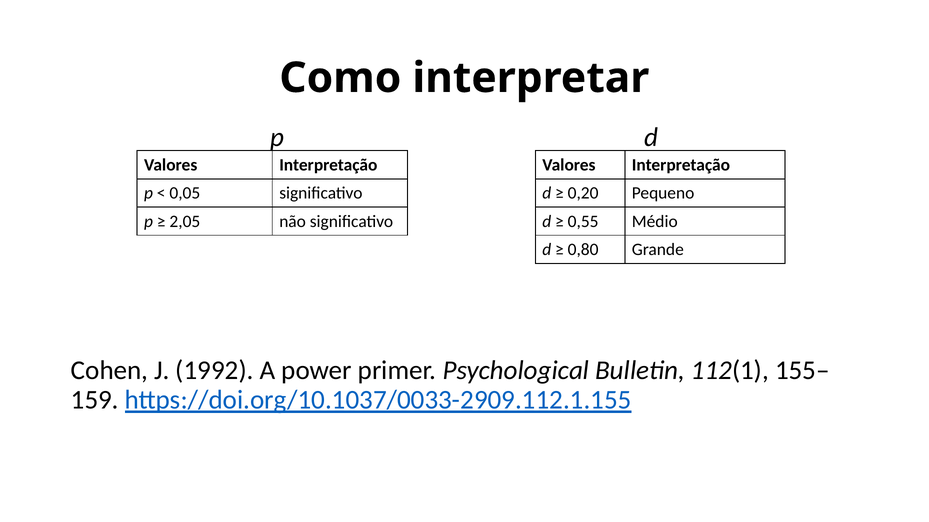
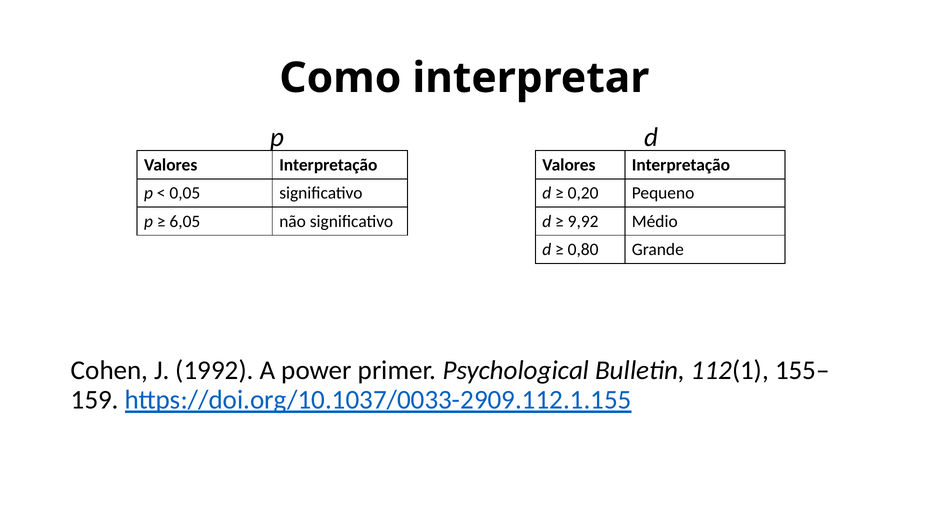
2,05: 2,05 -> 6,05
0,55: 0,55 -> 9,92
